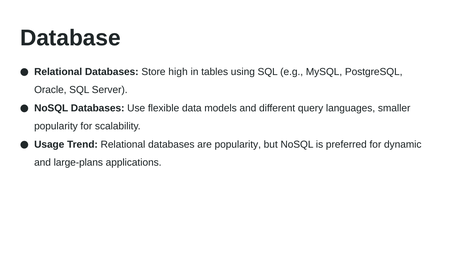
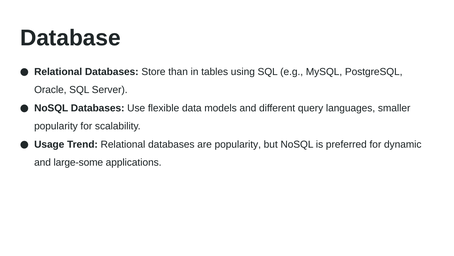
high: high -> than
large-plans: large-plans -> large-some
